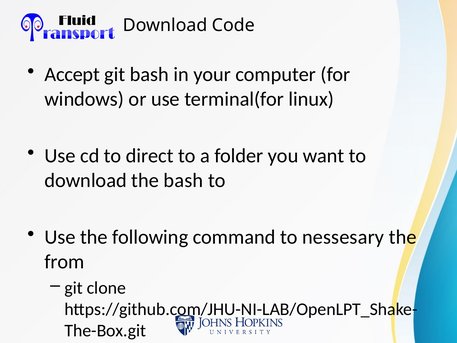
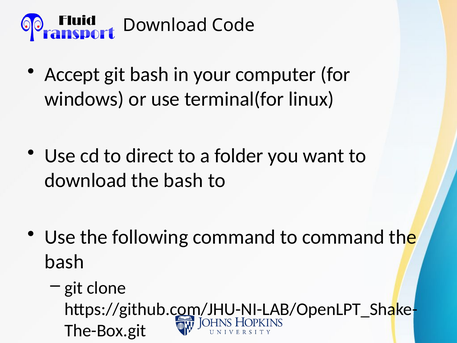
to nessesary: nessesary -> command
from at (64, 261): from -> bash
